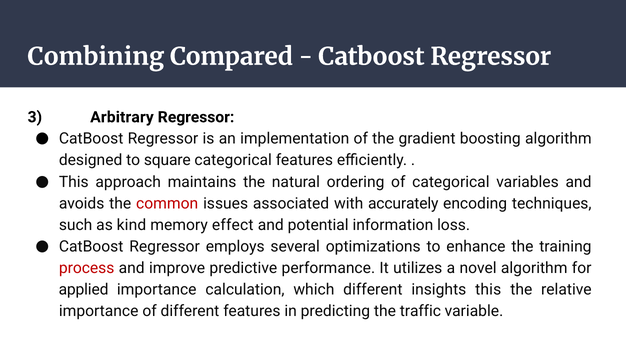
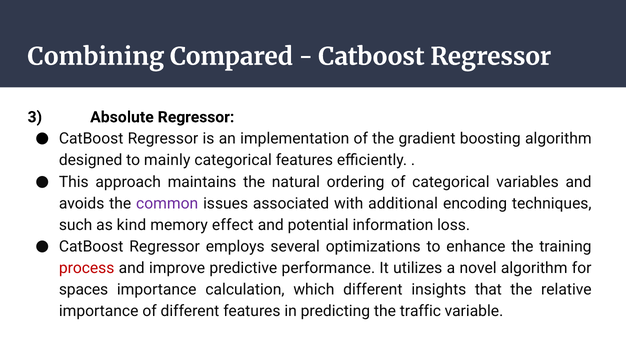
Arbitrary: Arbitrary -> Absolute
square: square -> mainly
common colour: red -> purple
accurately: accurately -> additional
applied: applied -> spaces
insights this: this -> that
